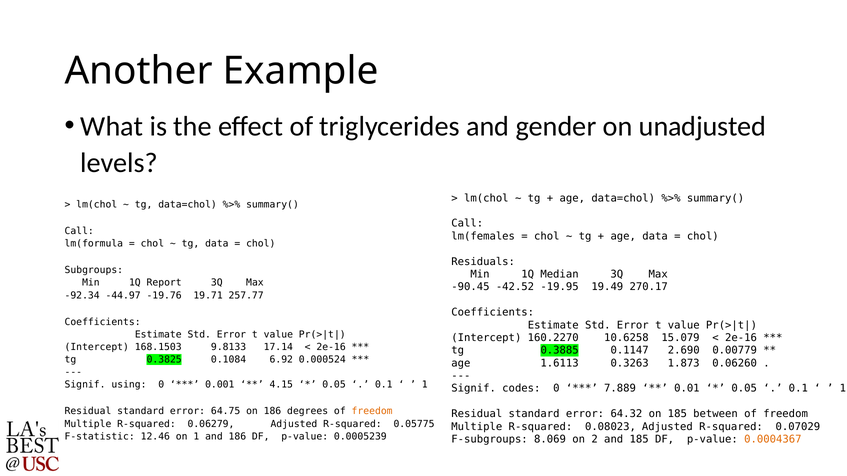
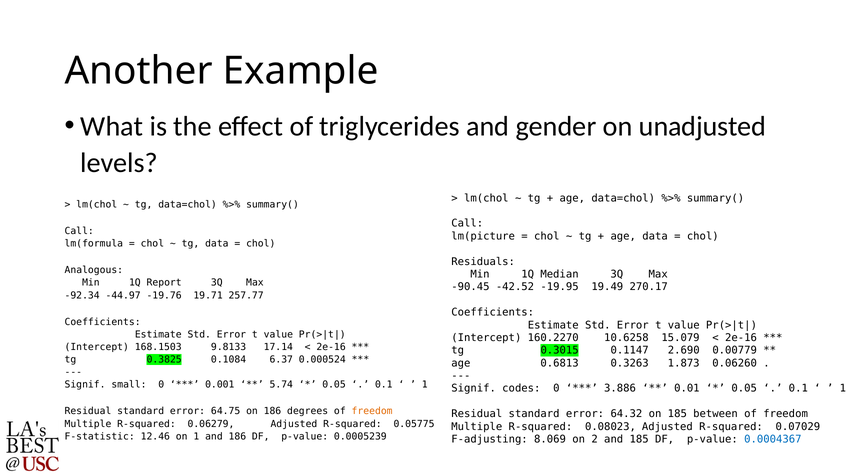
lm(females: lm(females -> lm(picture
Subgroups: Subgroups -> Analogous
0.3885: 0.3885 -> 0.3015
6.92: 6.92 -> 6.37
1.6113: 1.6113 -> 0.6813
using: using -> small
4.15: 4.15 -> 5.74
7.889: 7.889 -> 3.886
F-subgroups: F-subgroups -> F-adjusting
0.0004367 colour: orange -> blue
